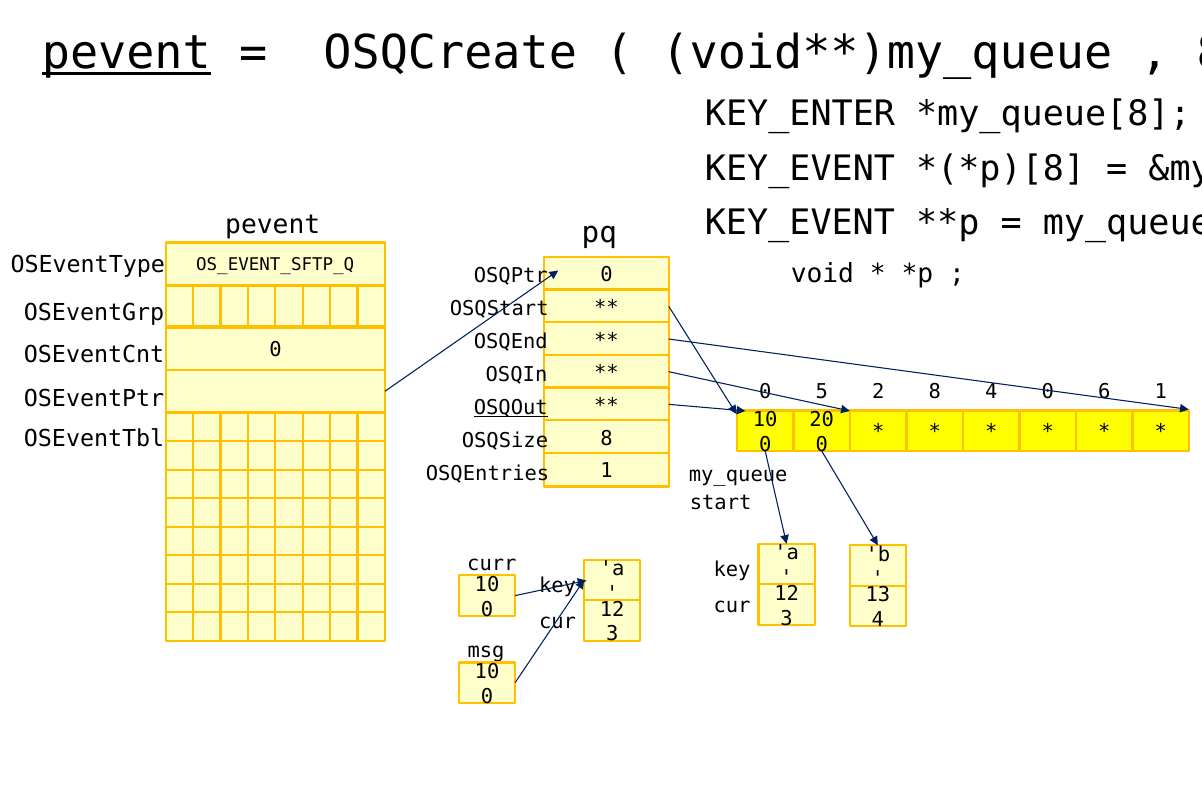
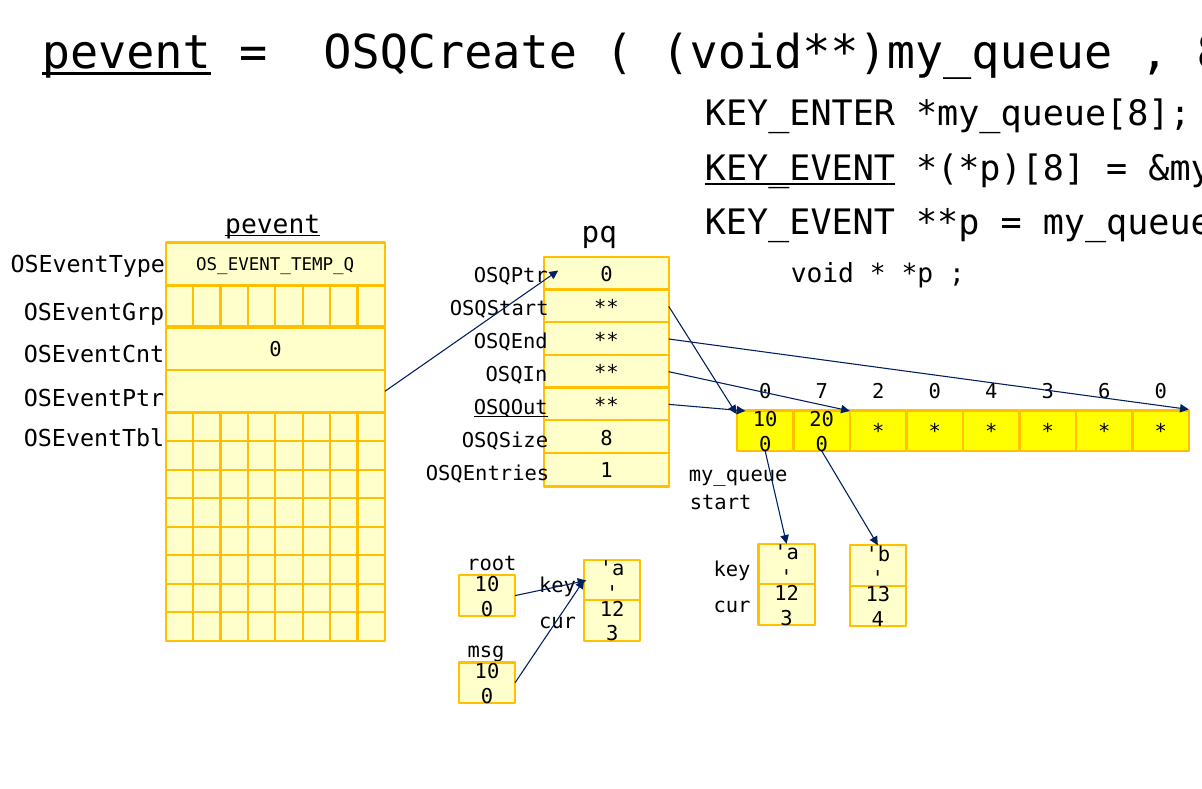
KEY_EVENT at (800, 169) underline: none -> present
pevent at (273, 224) underline: none -> present
OS_EVENT_SFTP_Q: OS_EVENT_SFTP_Q -> OS_EVENT_TEMP_Q
5: 5 -> 7
2 8: 8 -> 0
4 0: 0 -> 3
6 1: 1 -> 0
curr: curr -> root
